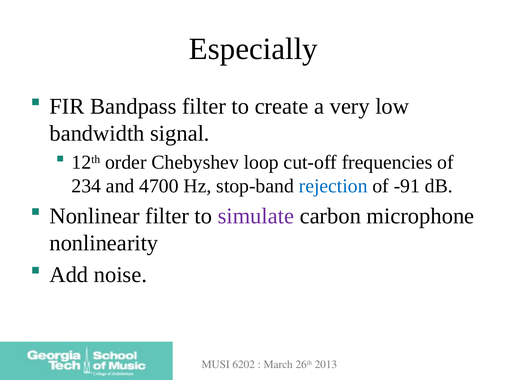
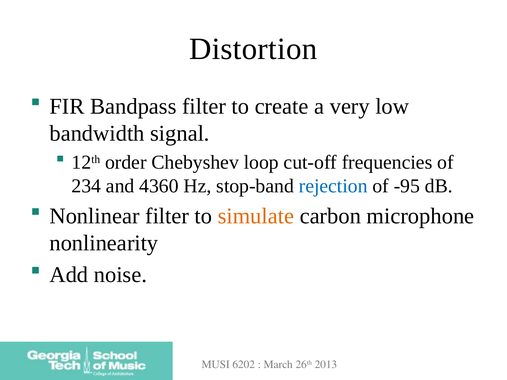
Especially: Especially -> Distortion
4700: 4700 -> 4360
-91: -91 -> -95
simulate colour: purple -> orange
